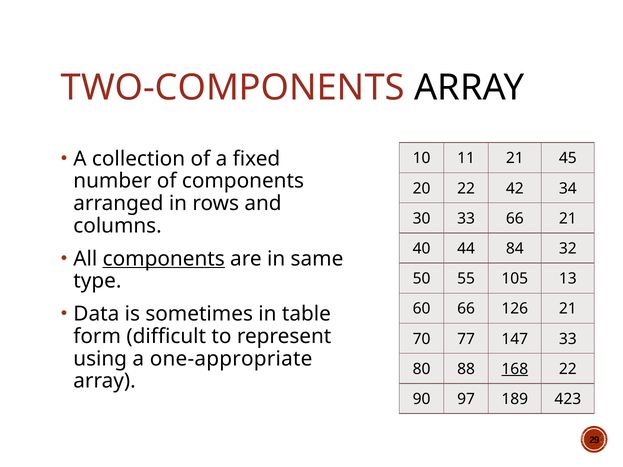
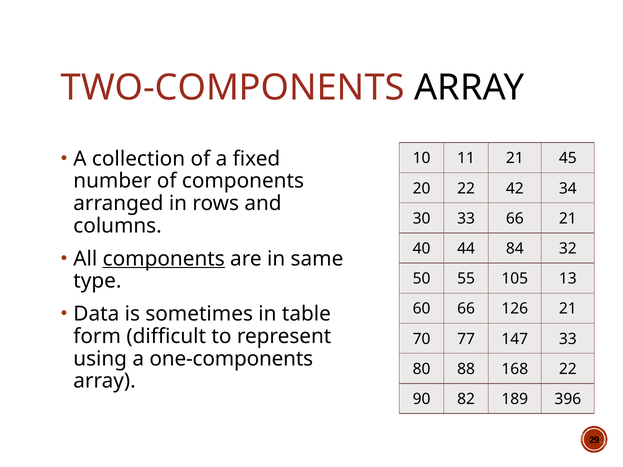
one-appropriate: one-appropriate -> one-components
168 underline: present -> none
97: 97 -> 82
423: 423 -> 396
